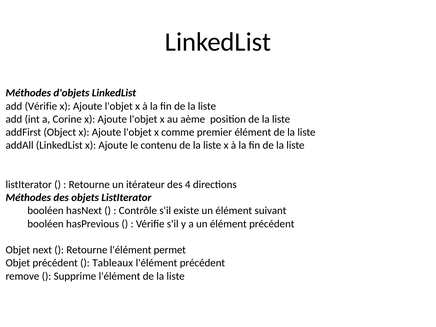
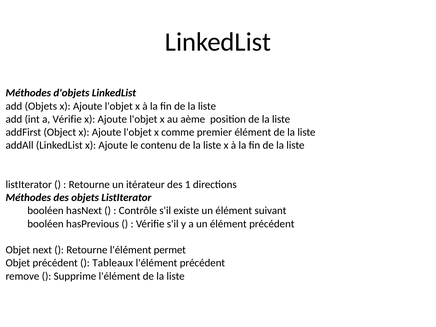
add Vérifie: Vérifie -> Objets
a Corine: Corine -> Vérifie
4: 4 -> 1
